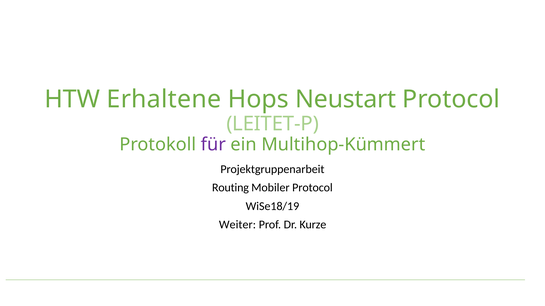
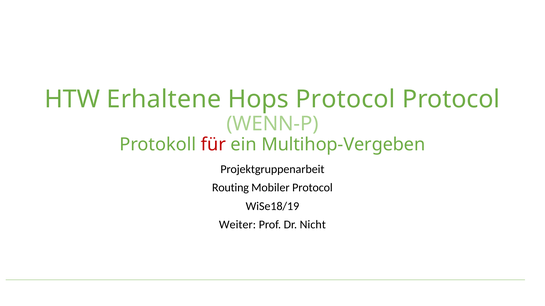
Hops Neustart: Neustart -> Protocol
LEITET-P: LEITET-P -> WENN-P
für colour: purple -> red
Multihop-Kümmert: Multihop-Kümmert -> Multihop-Vergeben
Kurze: Kurze -> Nicht
